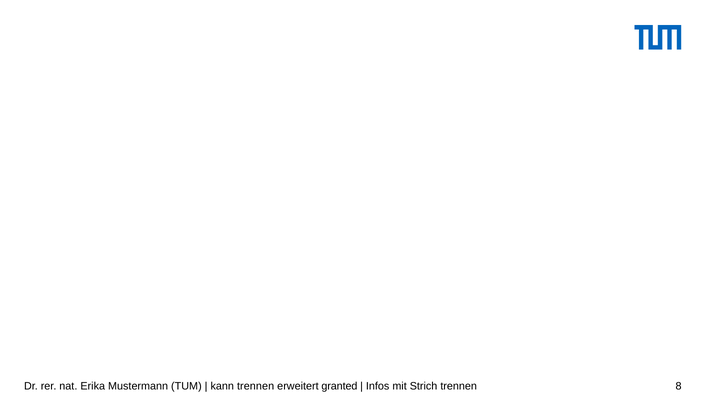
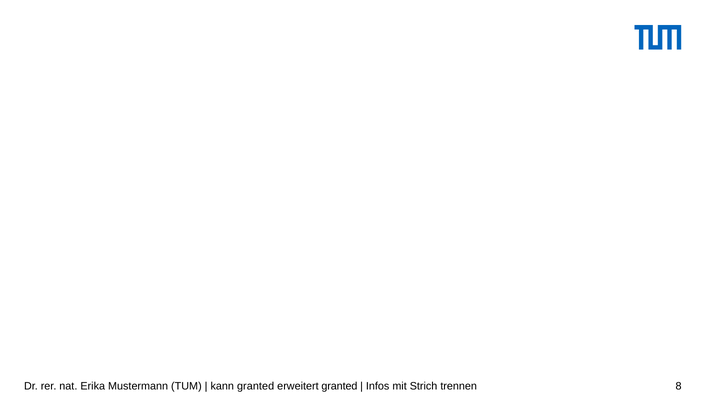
kann trennen: trennen -> granted
